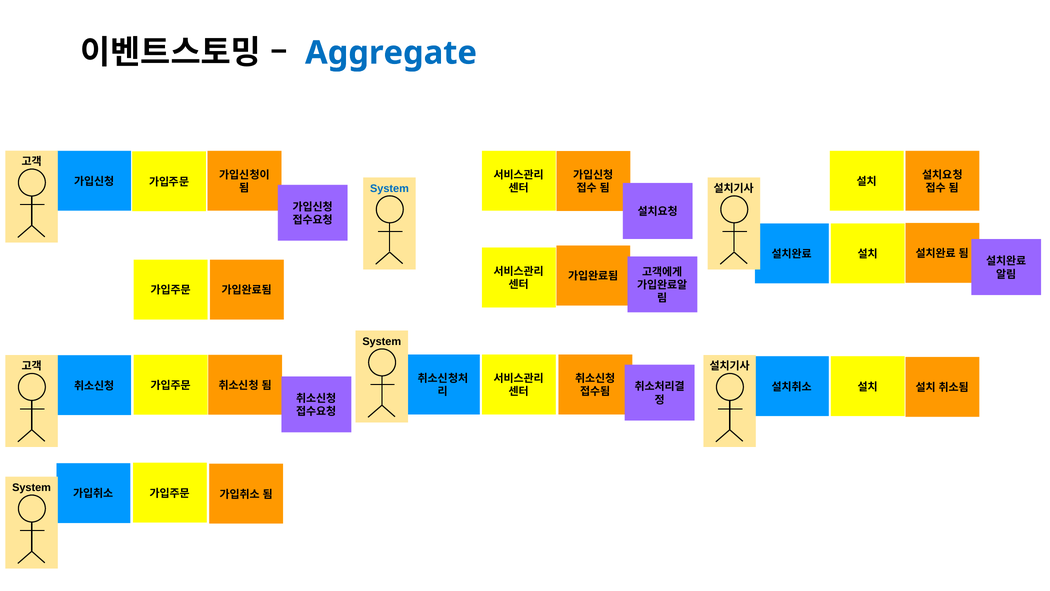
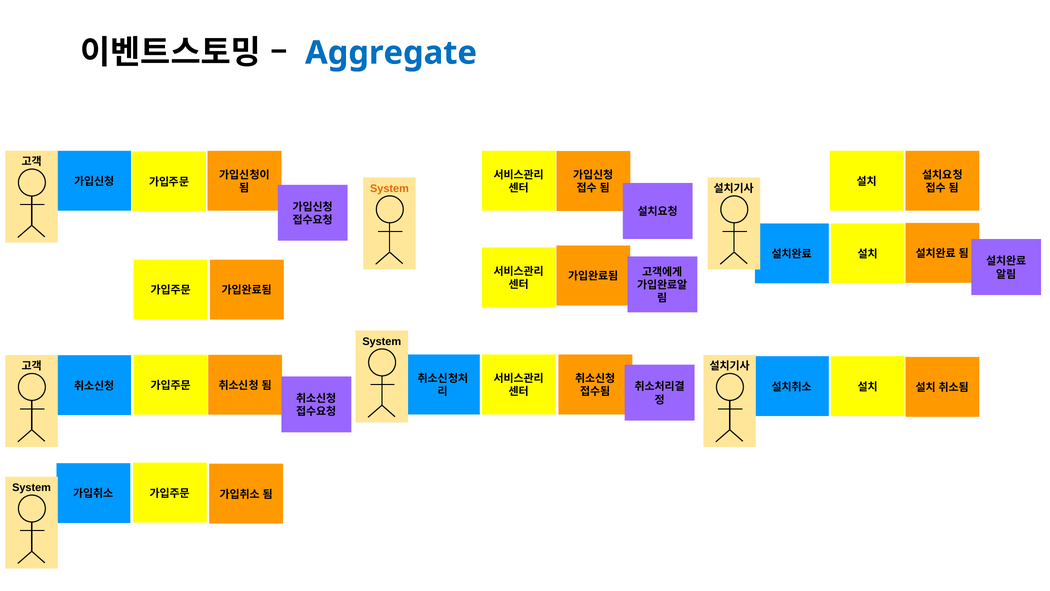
System at (389, 189) colour: blue -> orange
